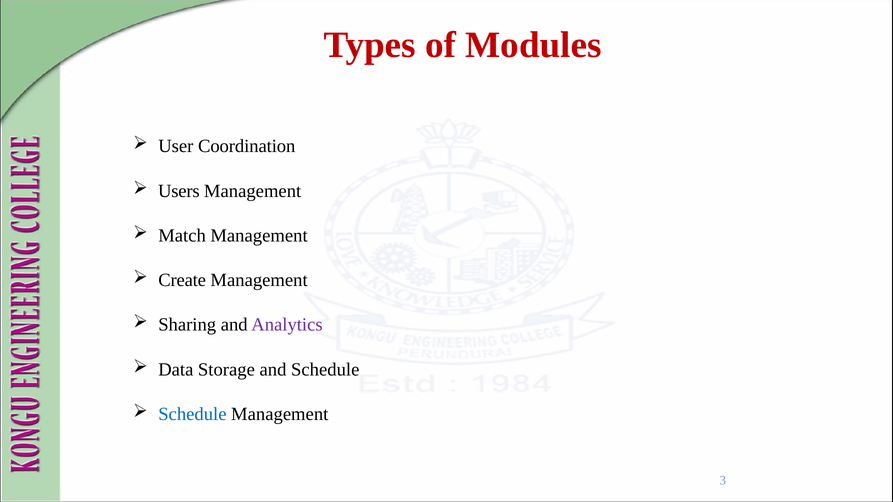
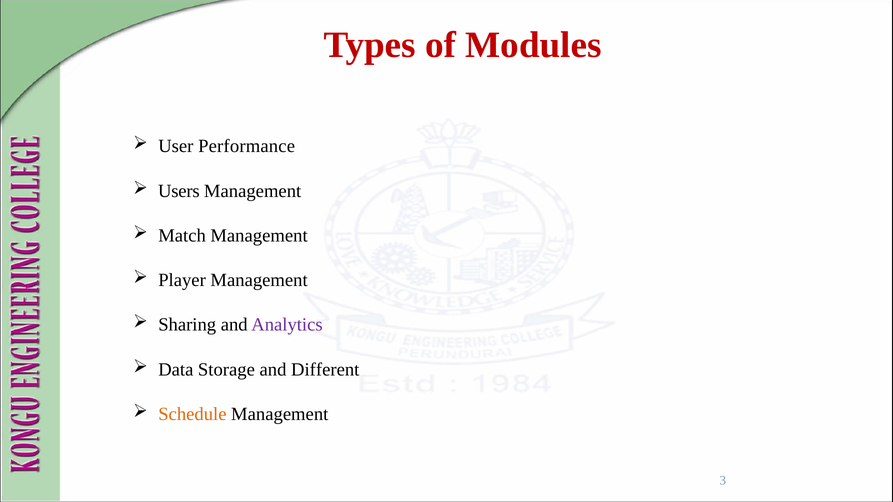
Coordination: Coordination -> Performance
Create: Create -> Player
and Schedule: Schedule -> Different
Schedule at (192, 414) colour: blue -> orange
